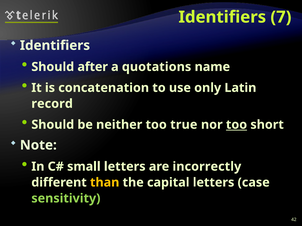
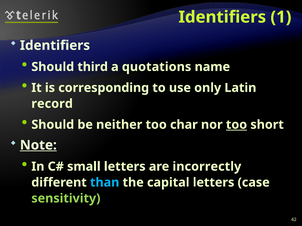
7: 7 -> 1
after: after -> third
concatenation: concatenation -> corresponding
true: true -> char
Note underline: none -> present
than colour: yellow -> light blue
